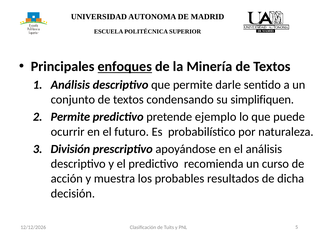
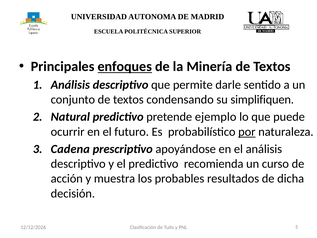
Permite at (70, 117): Permite -> Natural
por underline: none -> present
División: División -> Cadena
